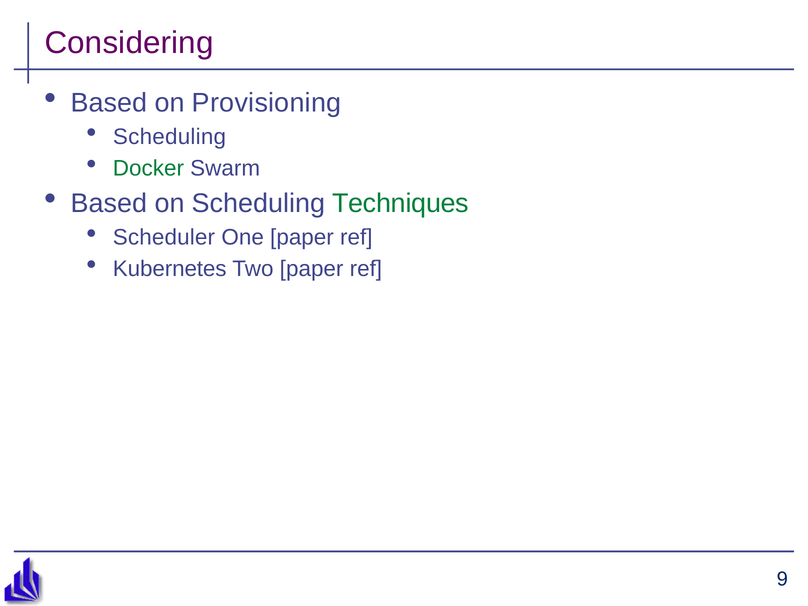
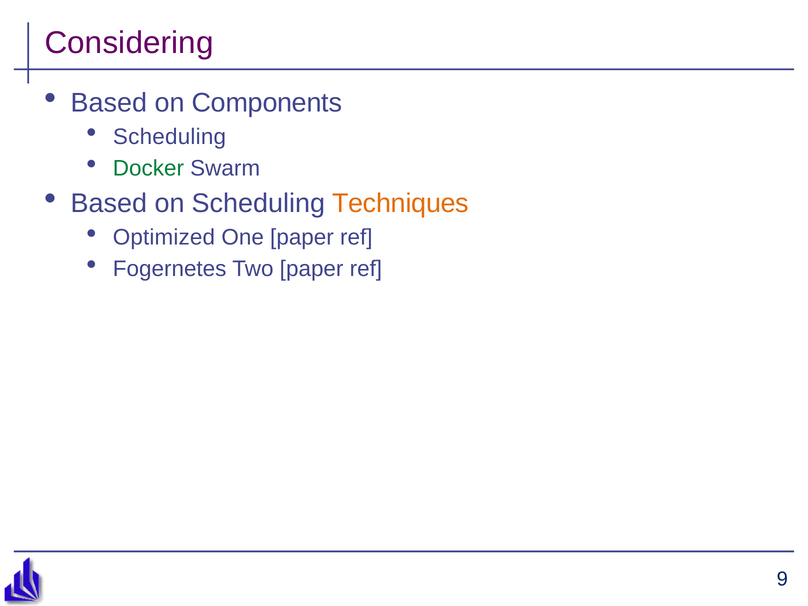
Provisioning: Provisioning -> Components
Techniques colour: green -> orange
Scheduler: Scheduler -> Optimized
Kubernetes: Kubernetes -> Fogernetes
